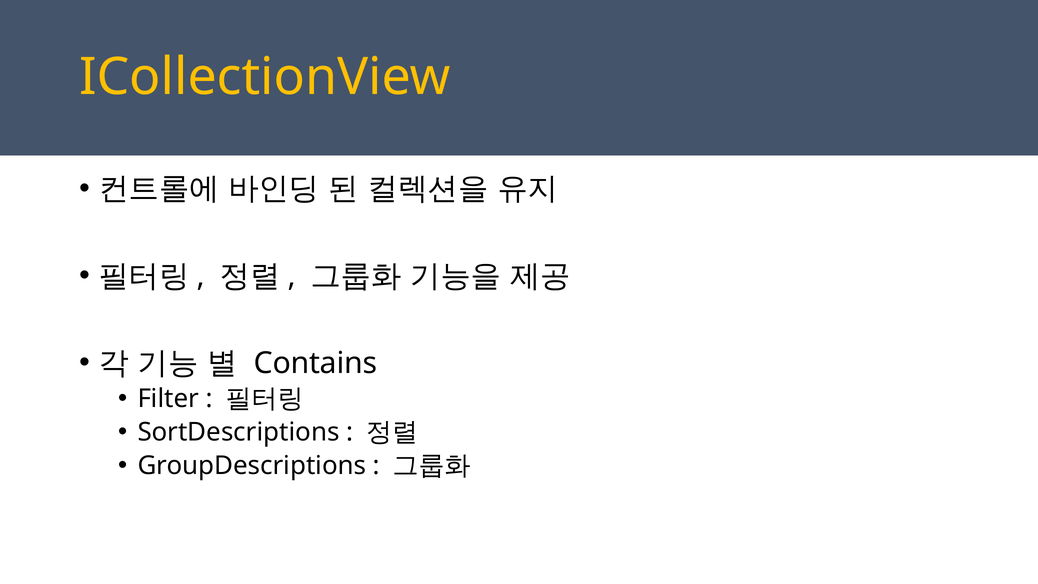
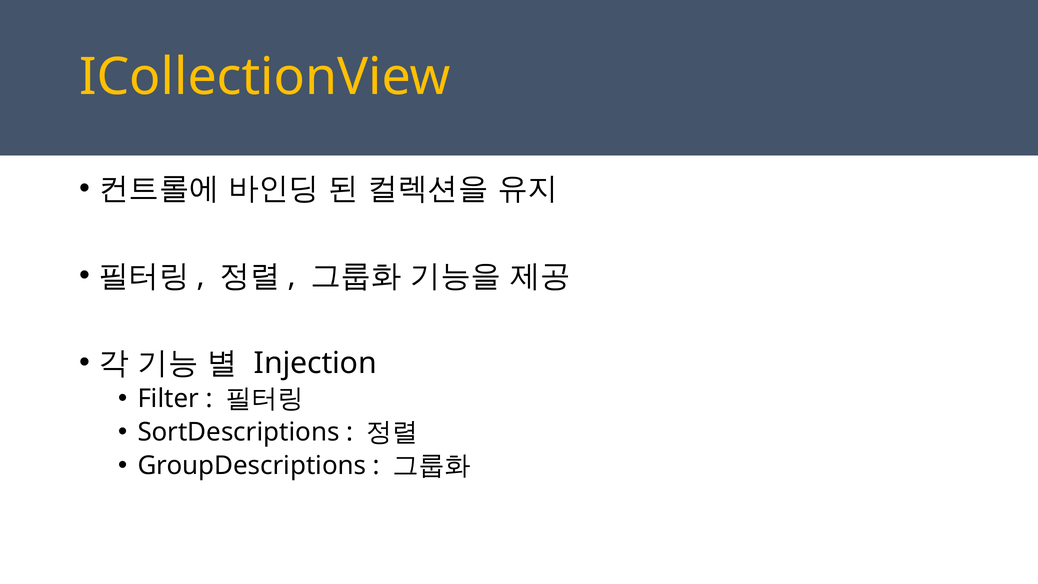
Contains: Contains -> Injection
